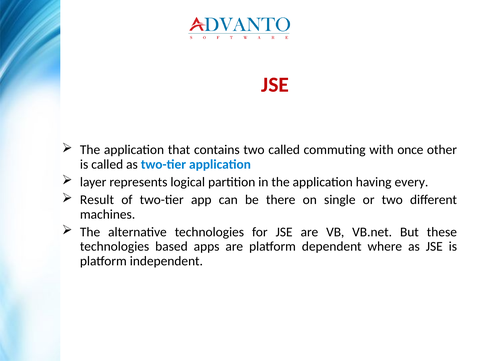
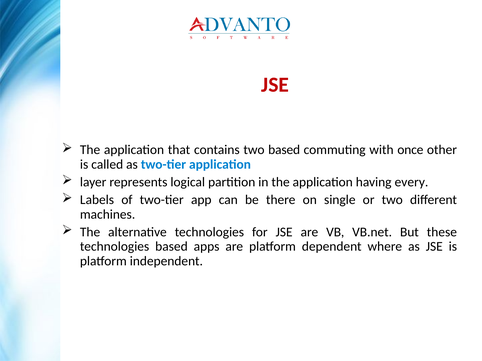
two called: called -> based
Result: Result -> Labels
